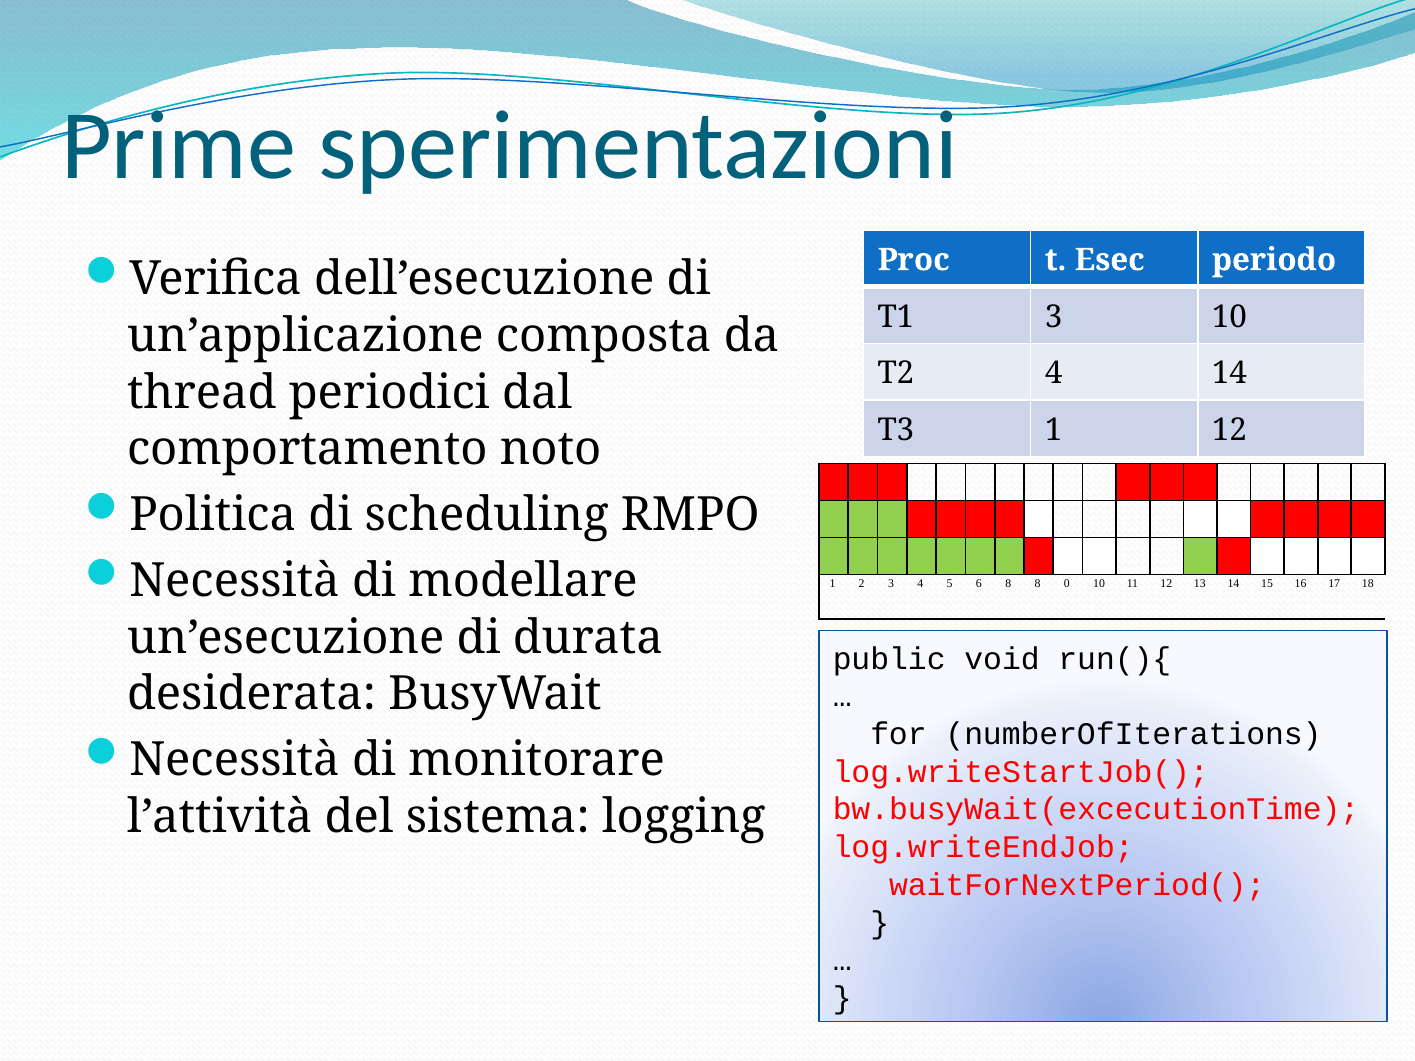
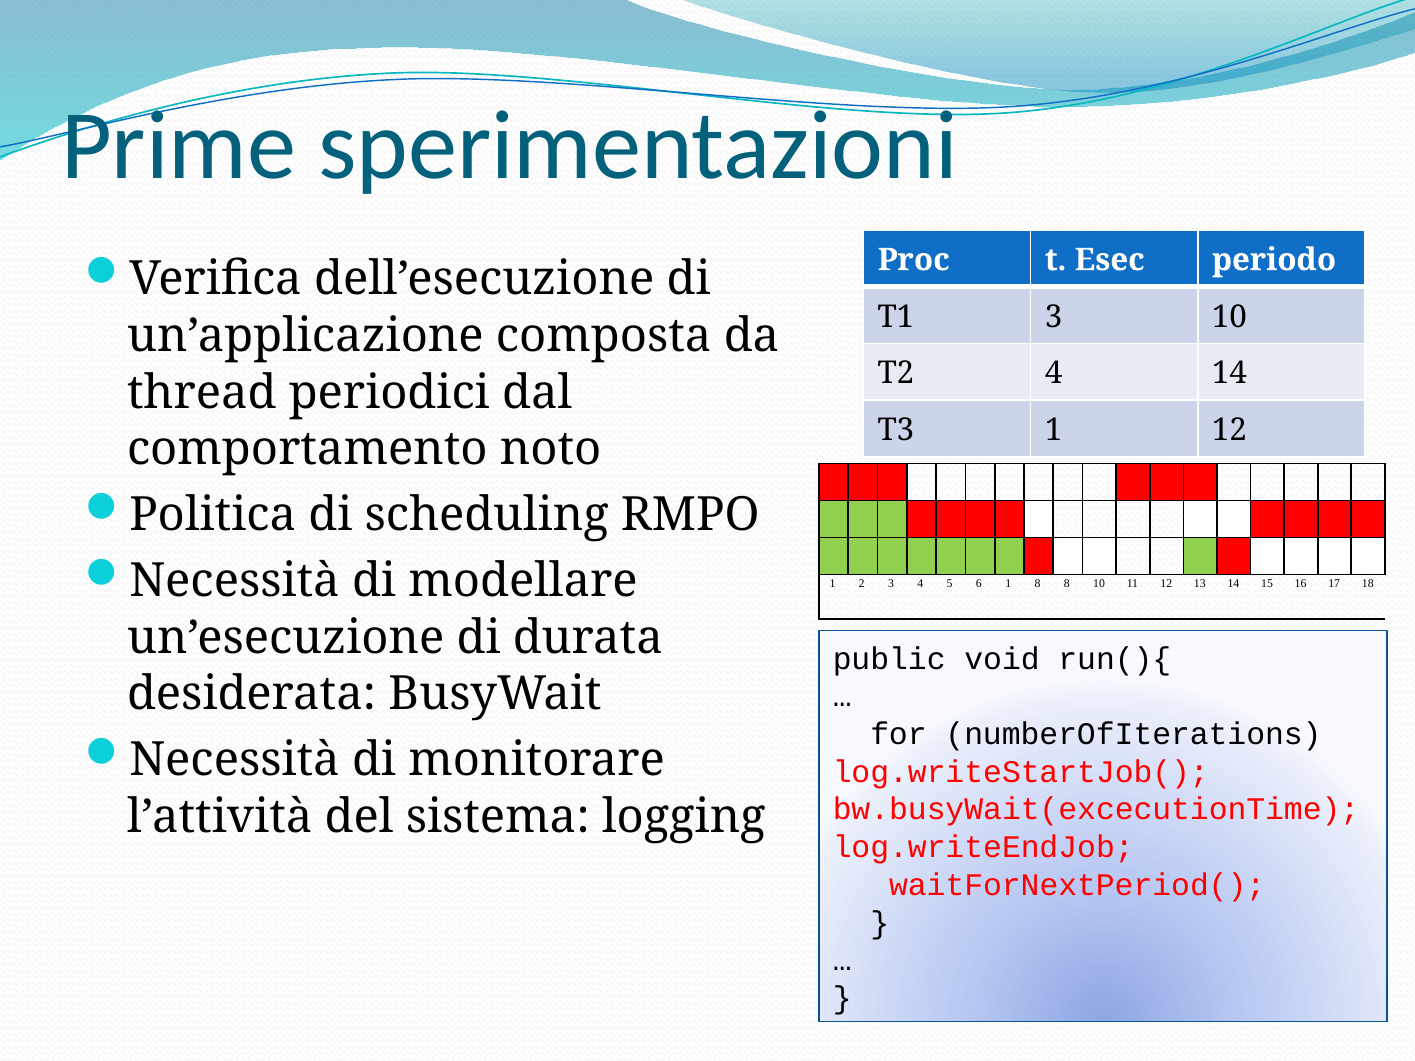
6 8: 8 -> 1
8 0: 0 -> 8
